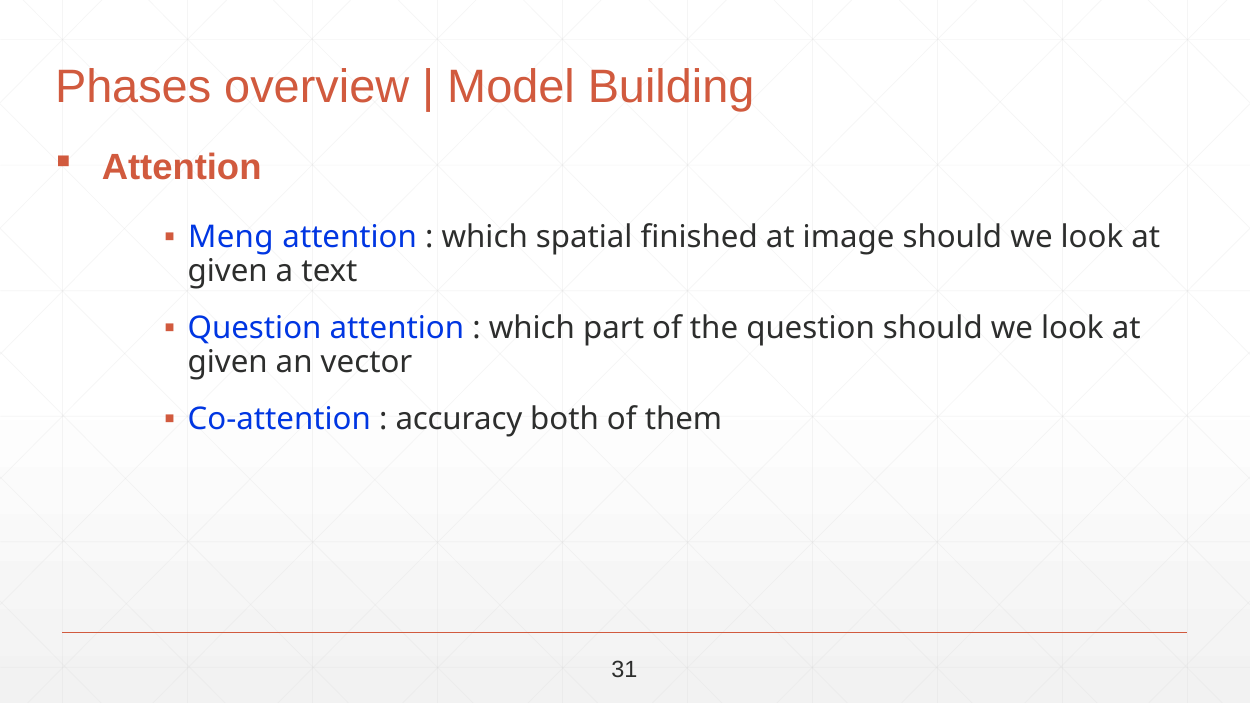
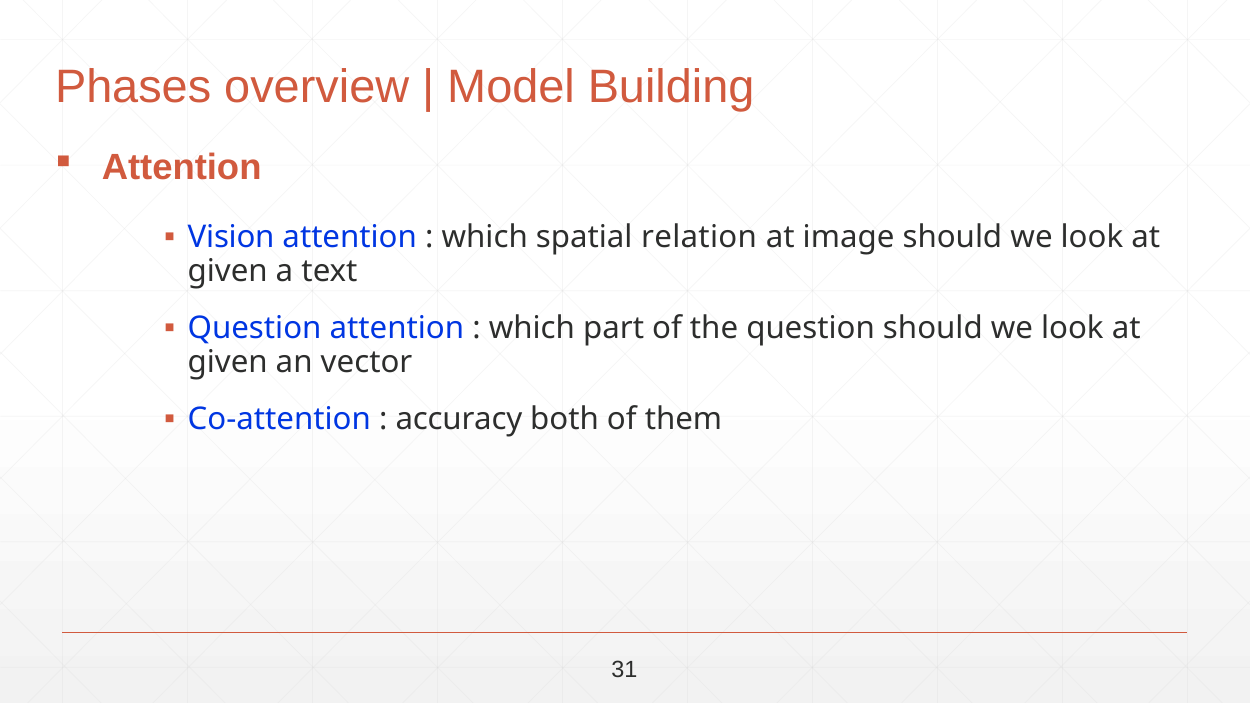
Meng: Meng -> Vision
finished: finished -> relation
